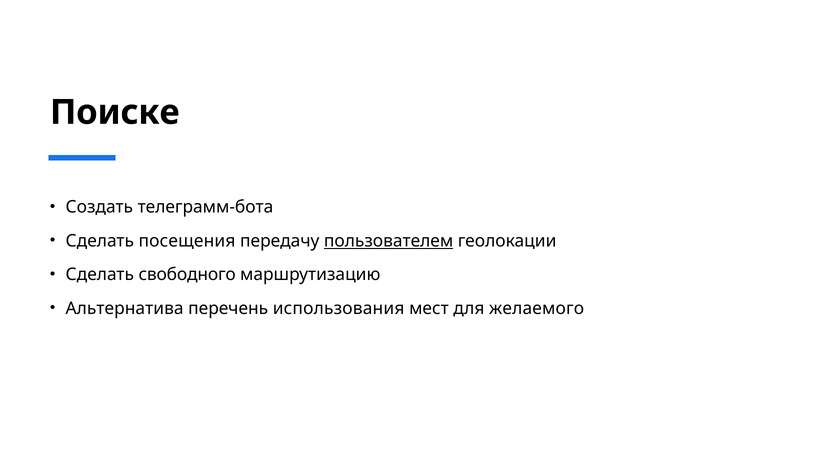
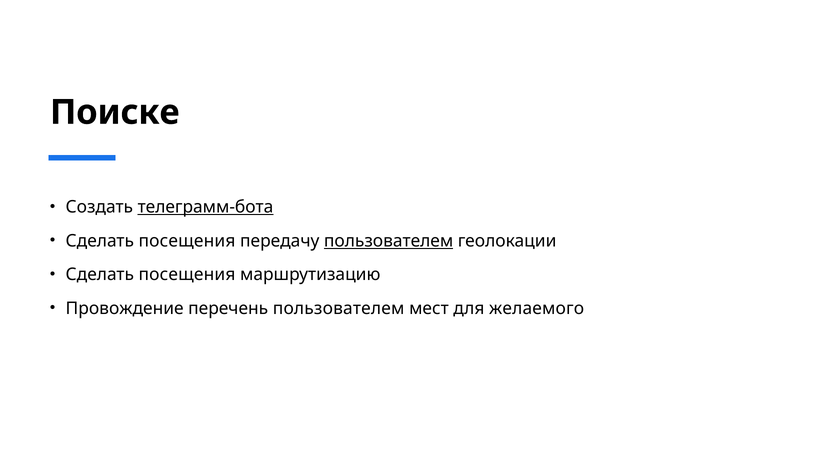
телеграмм-бота underline: none -> present
свободного at (187, 274): свободного -> посещения
Альтернатива: Альтернатива -> Провождение
перечень использования: использования -> пользователем
